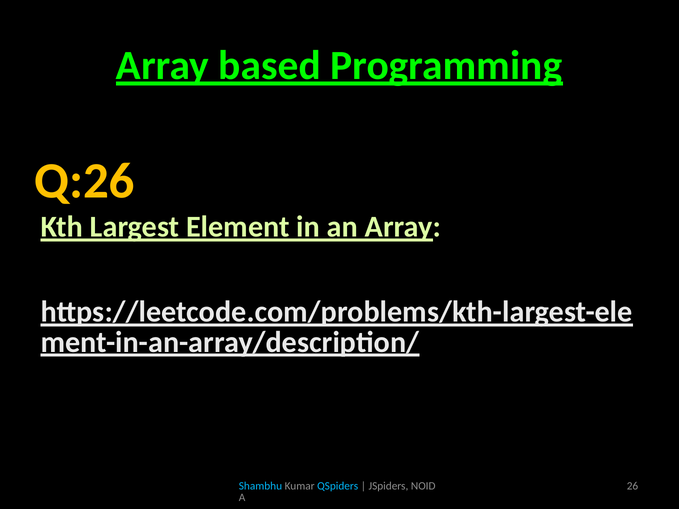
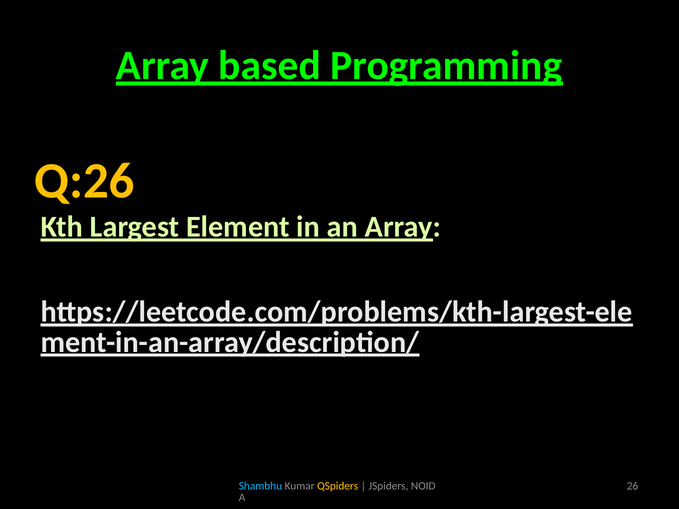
QSpiders colour: light blue -> yellow
